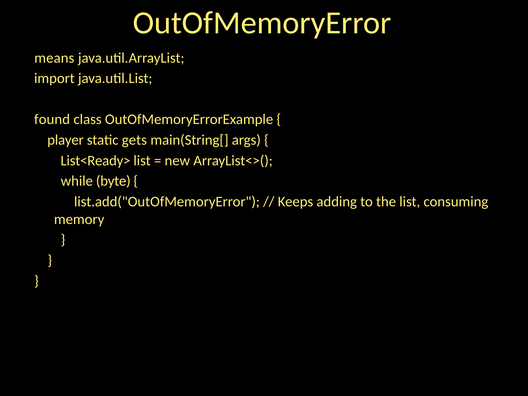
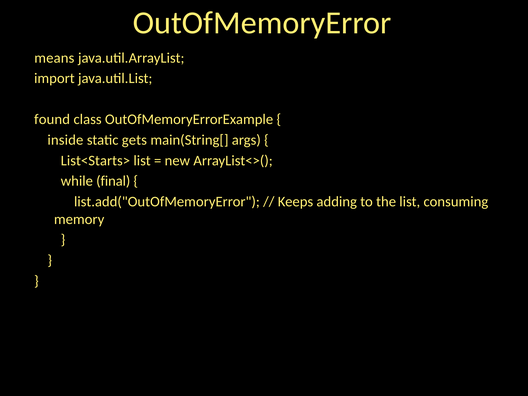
player: player -> inside
List<Ready>: List<Ready> -> List<Starts>
byte: byte -> final
